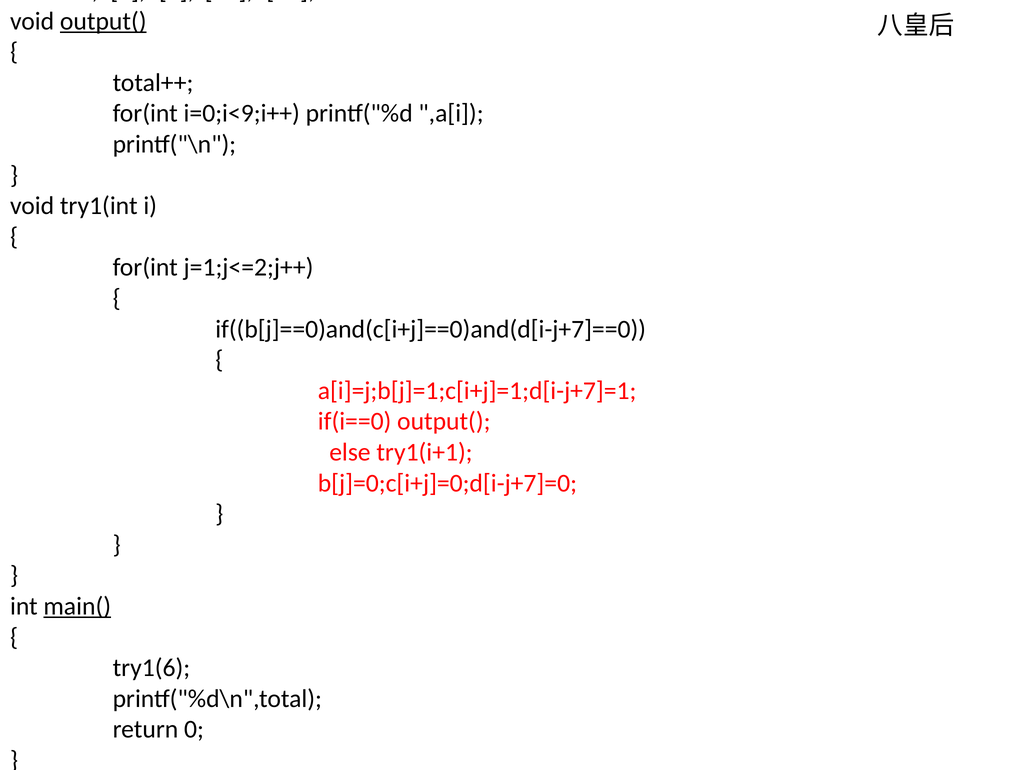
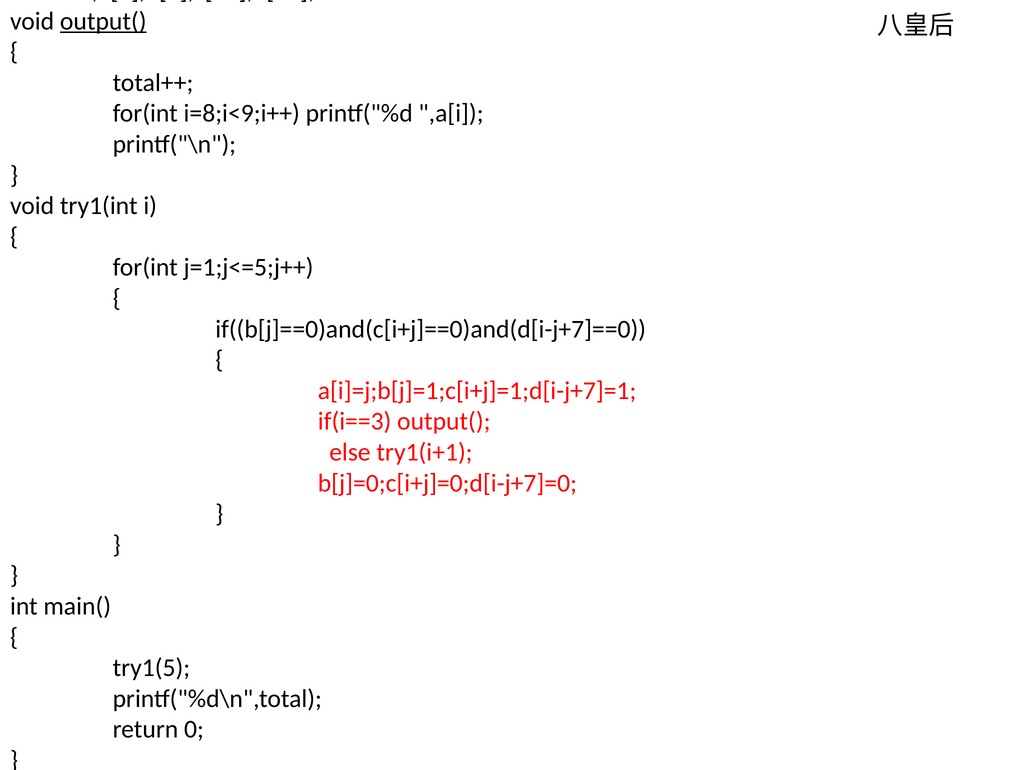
i=0;i<9;i++: i=0;i<9;i++ -> i=8;i<9;i++
j=1;j<=2;j++: j=1;j<=2;j++ -> j=1;j<=5;j++
if(i==0: if(i==0 -> if(i==3
main( underline: present -> none
try1(6: try1(6 -> try1(5
